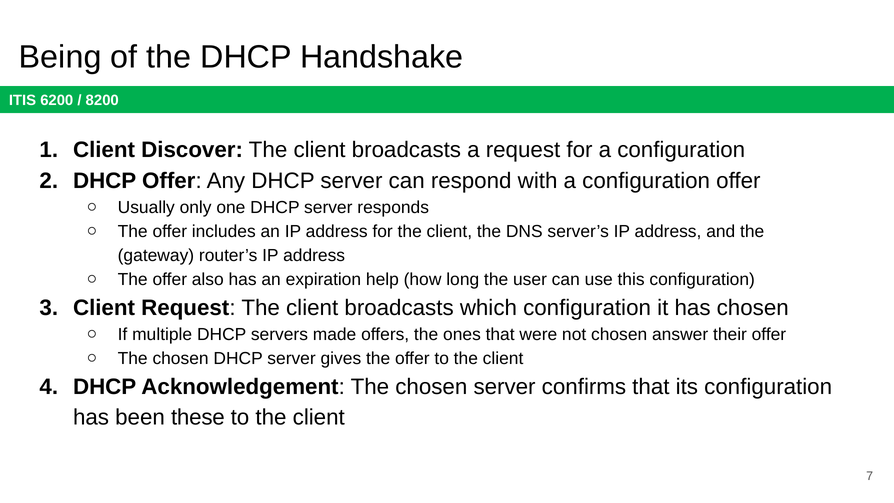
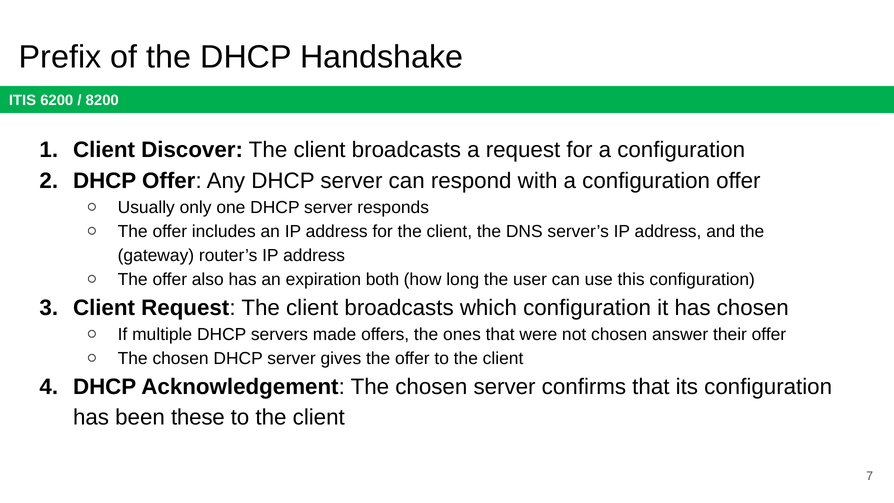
Being: Being -> Prefix
help: help -> both
